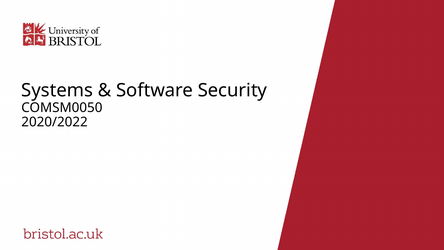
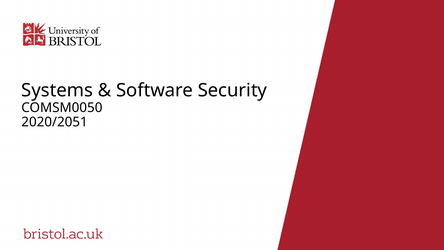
2020/2022: 2020/2022 -> 2020/2051
